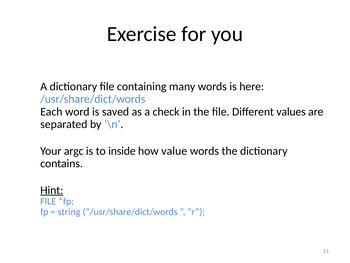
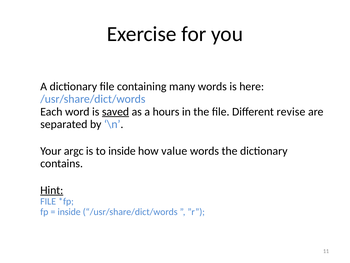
saved underline: none -> present
check: check -> hours
values: values -> revise
string at (69, 212): string -> inside
